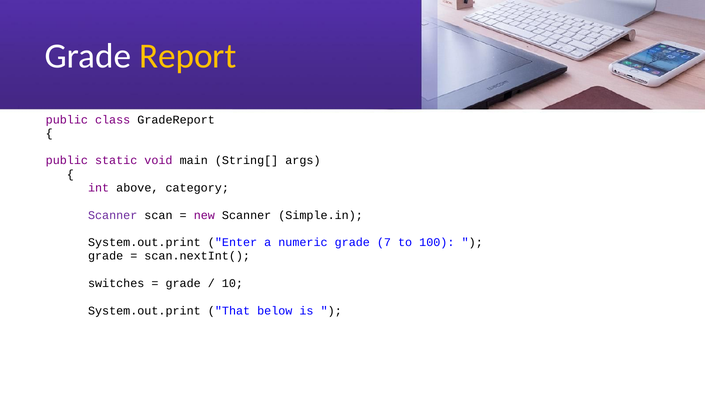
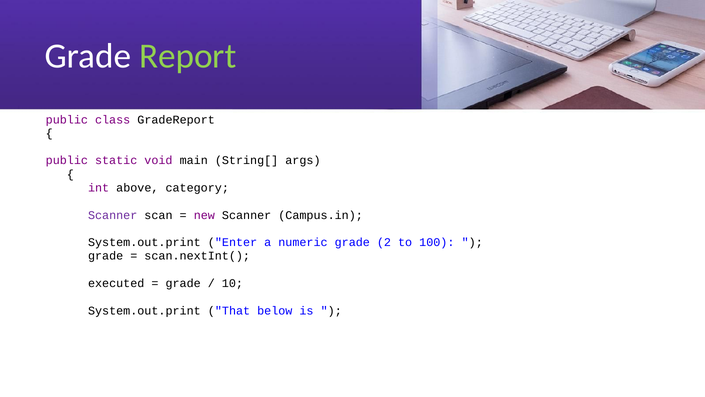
Report colour: yellow -> light green
Simple.in: Simple.in -> Campus.in
7: 7 -> 2
switches: switches -> executed
